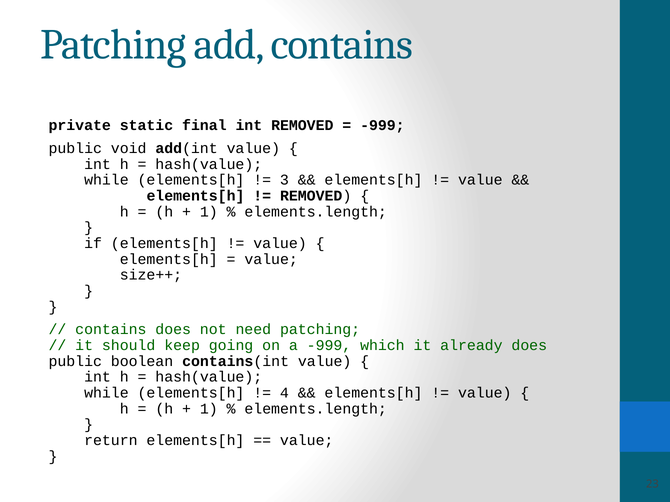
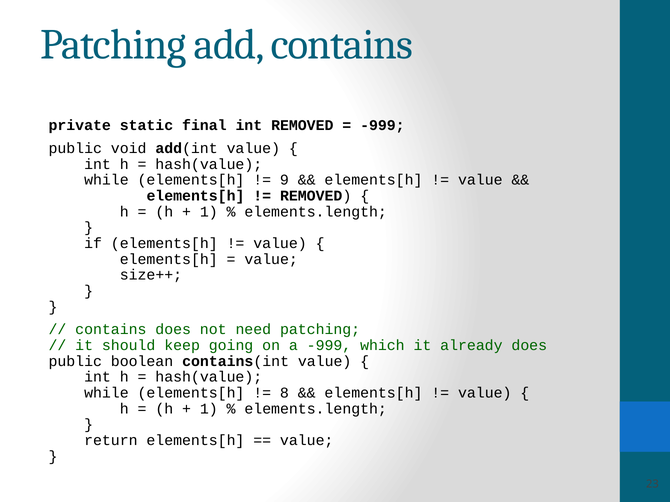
3: 3 -> 9
4: 4 -> 8
